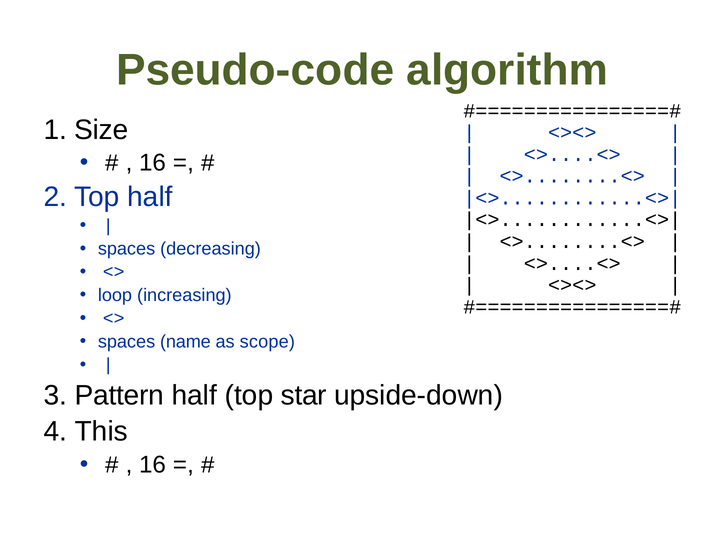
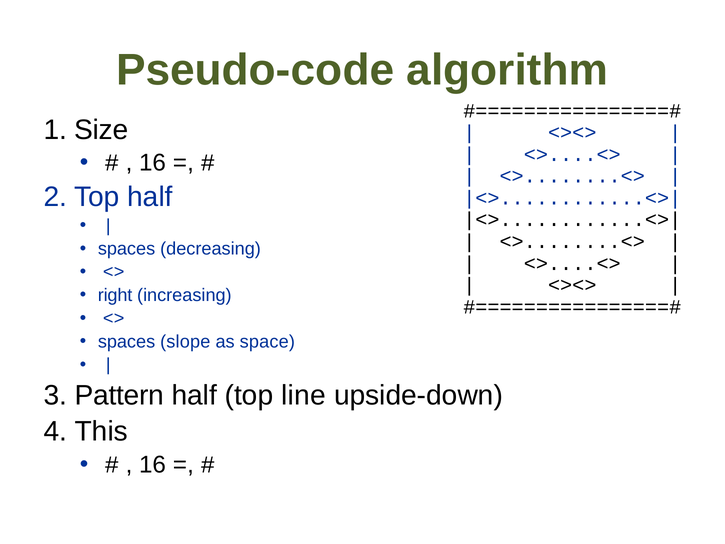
loop: loop -> right
name: name -> slope
scope: scope -> space
star: star -> line
